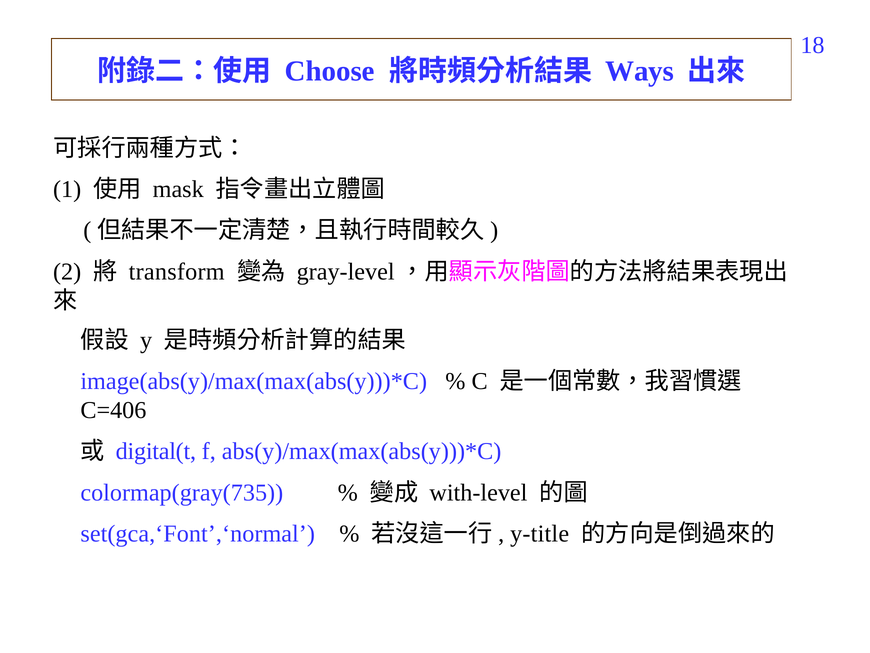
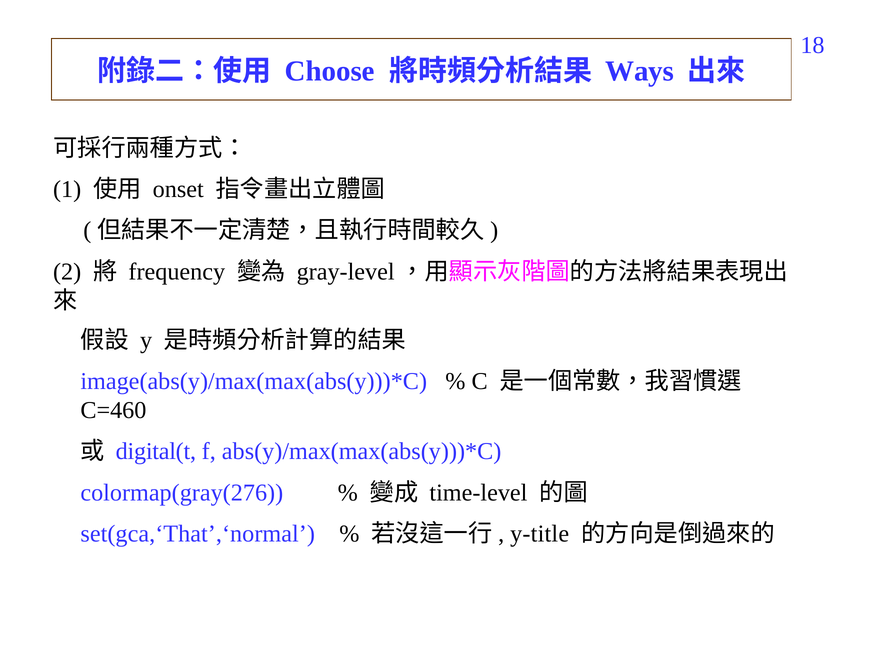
mask: mask -> onset
transform: transform -> frequency
C=406: C=406 -> C=460
colormap(gray(735: colormap(gray(735 -> colormap(gray(276
with-level: with-level -> time-level
set(gca,‘Font’,‘normal: set(gca,‘Font’,‘normal -> set(gca,‘That’,‘normal
